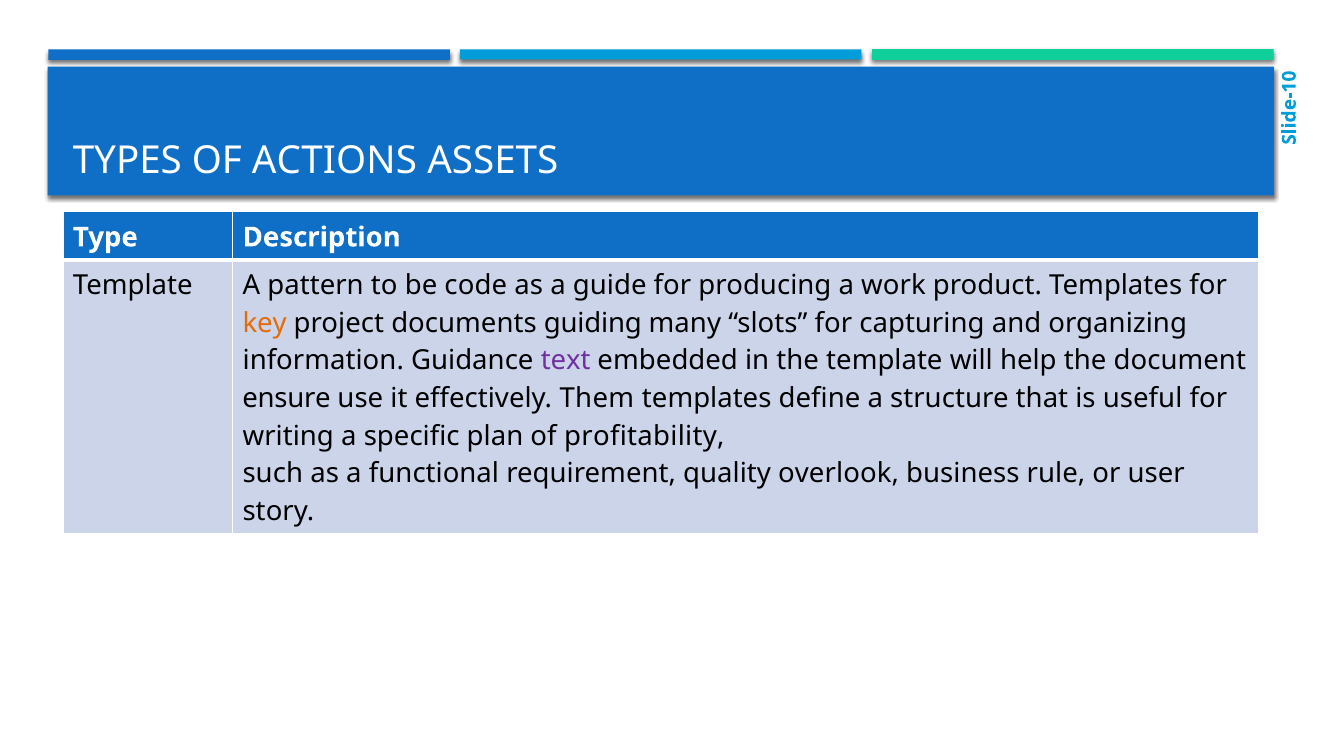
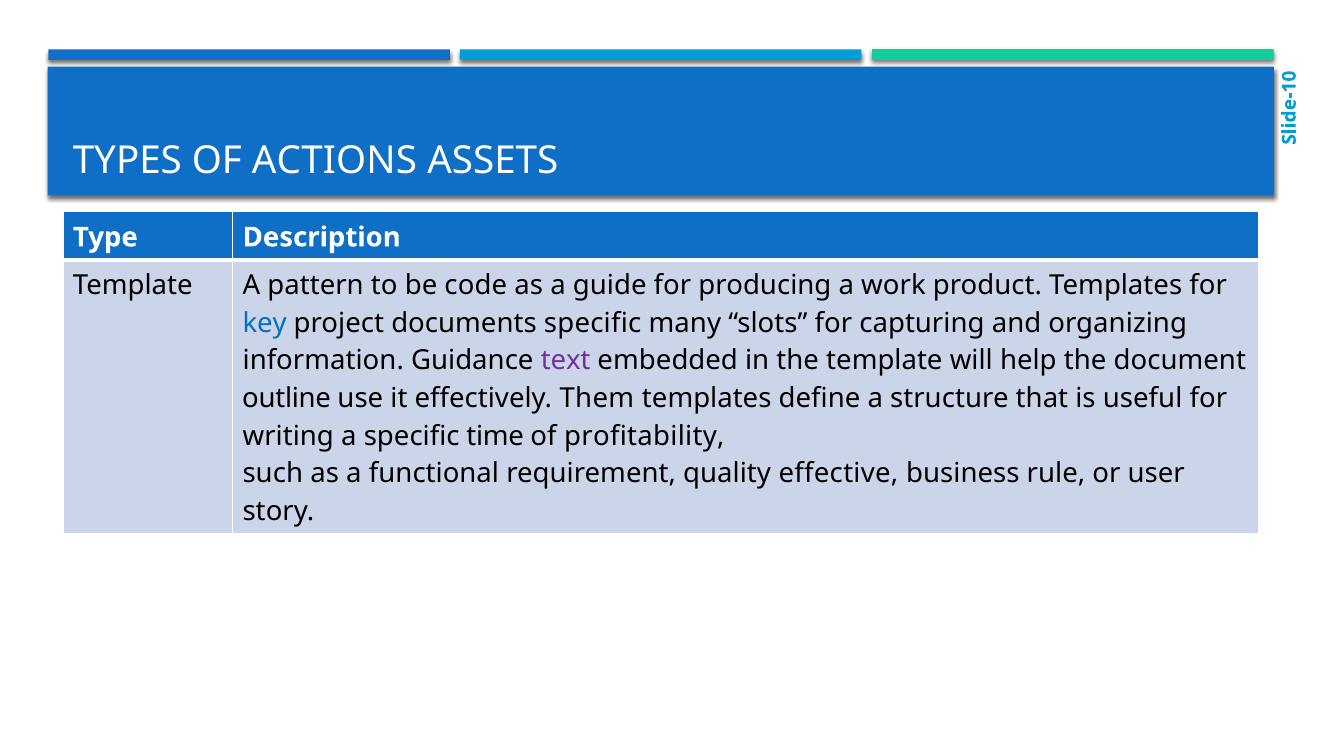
key colour: orange -> blue
documents guiding: guiding -> specific
ensure: ensure -> outline
plan: plan -> time
overlook: overlook -> effective
